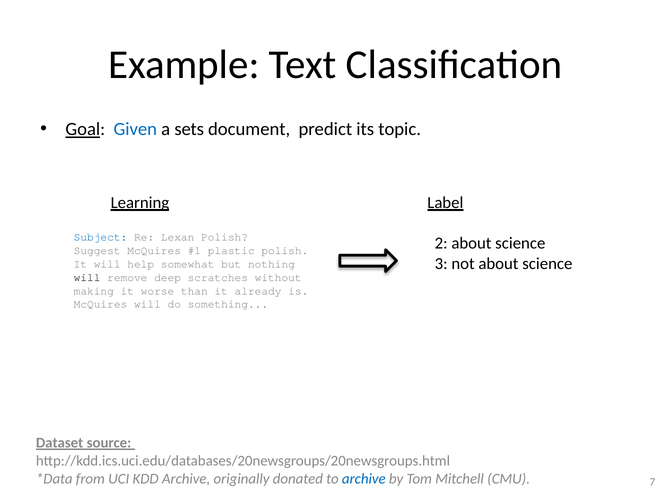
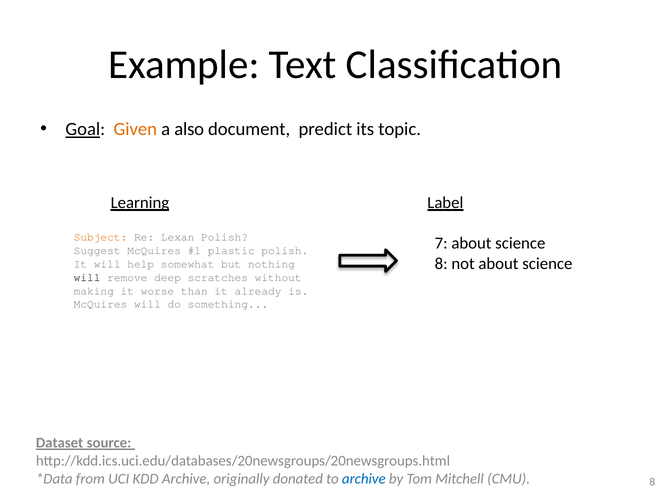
Given colour: blue -> orange
sets: sets -> also
Subject colour: blue -> orange
2: 2 -> 7
3 at (441, 264): 3 -> 8
CMU 7: 7 -> 8
